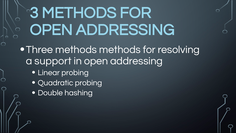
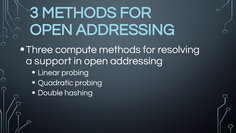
Three methods: methods -> compute
